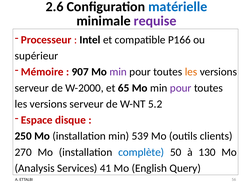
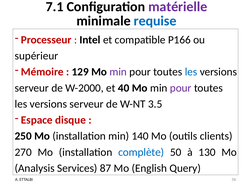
2.6: 2.6 -> 7.1
matérielle colour: blue -> purple
requise colour: purple -> blue
907: 907 -> 129
les at (191, 72) colour: orange -> blue
65: 65 -> 40
5.2: 5.2 -> 3.5
539: 539 -> 140
41: 41 -> 87
